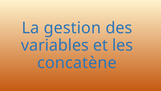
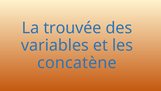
gestion: gestion -> trouvée
